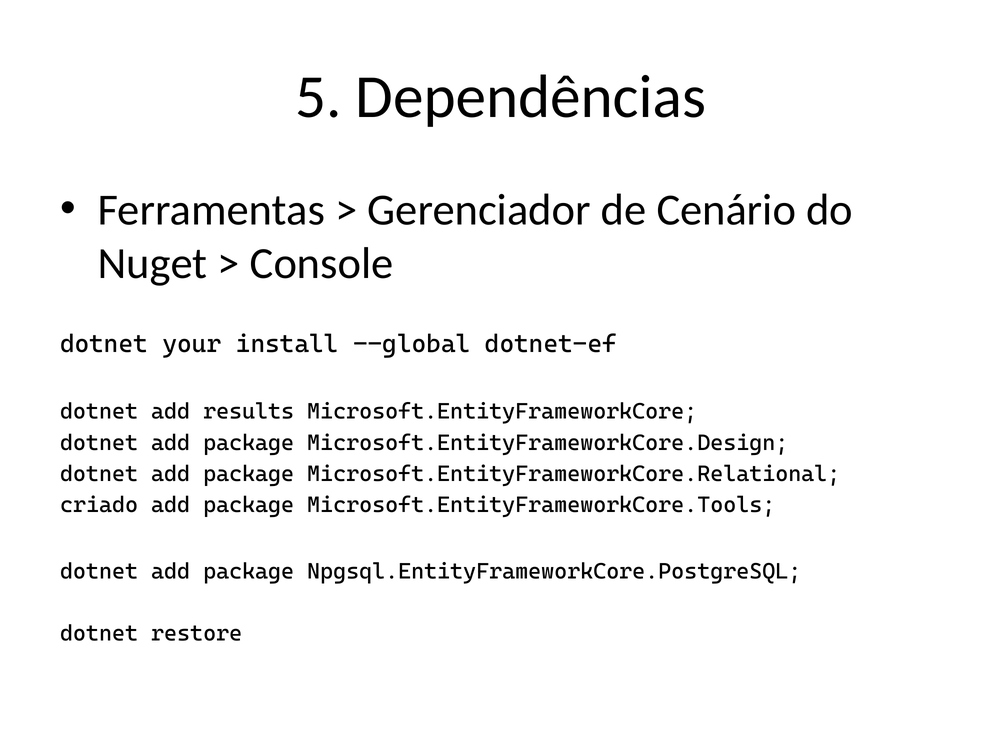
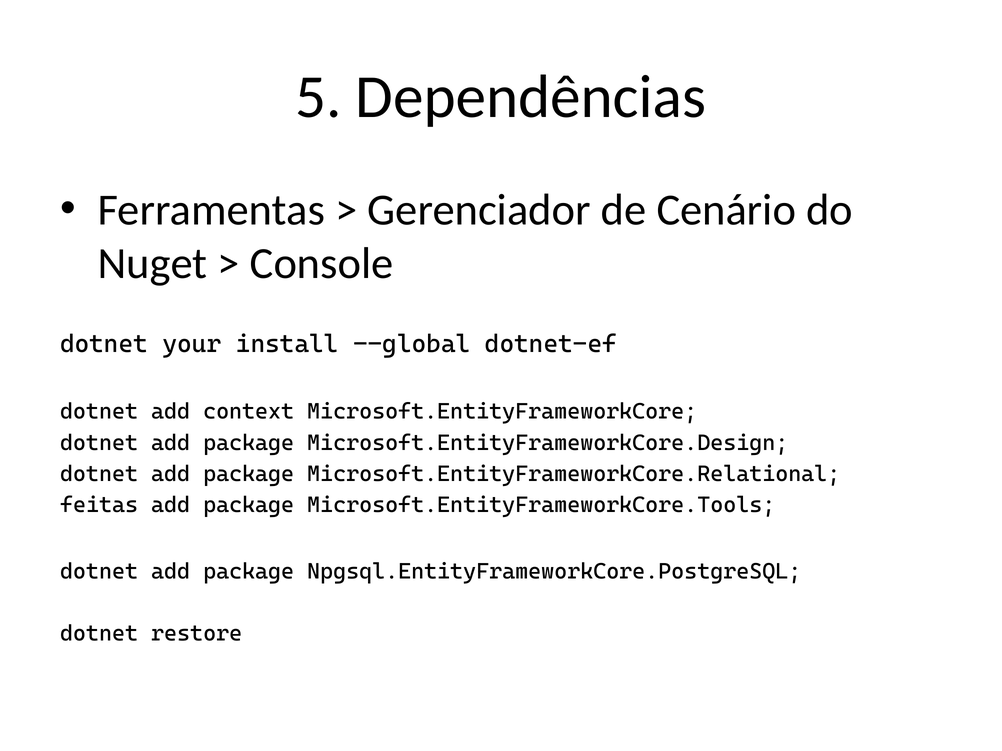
results: results -> context
criado: criado -> feitas
